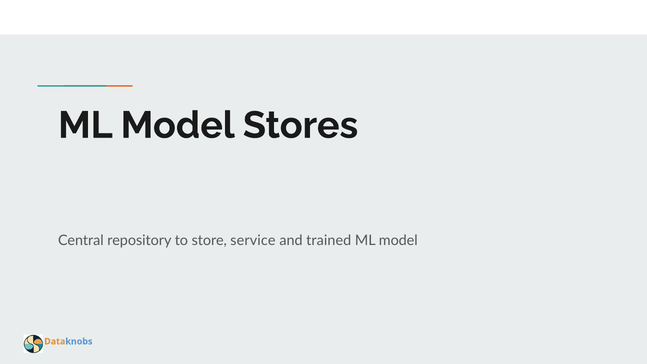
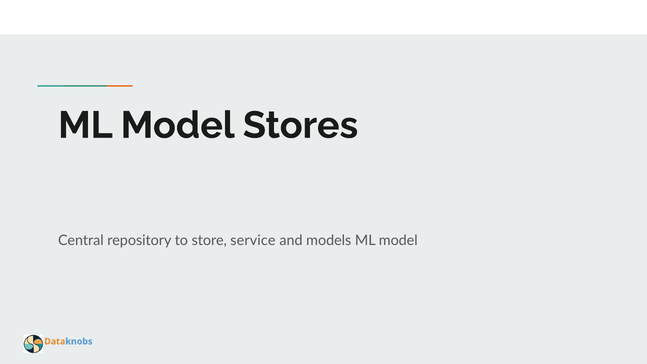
trained: trained -> models
